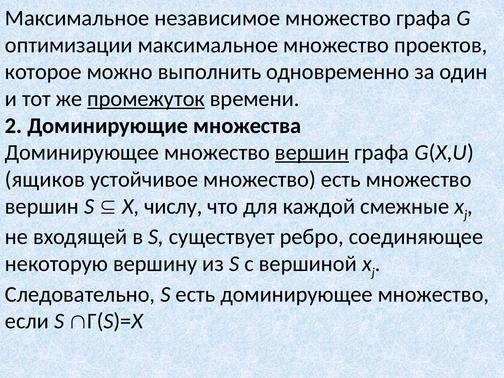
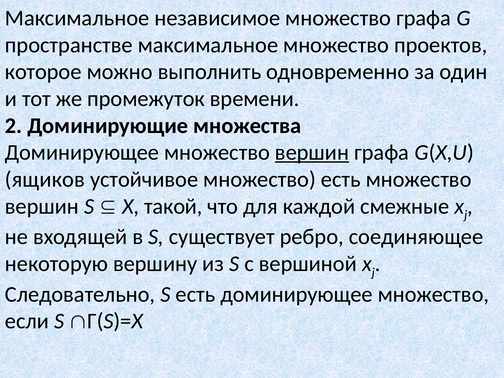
оптимизации: оптимизации -> пространстве
промежуток underline: present -> none
числу: числу -> такой
